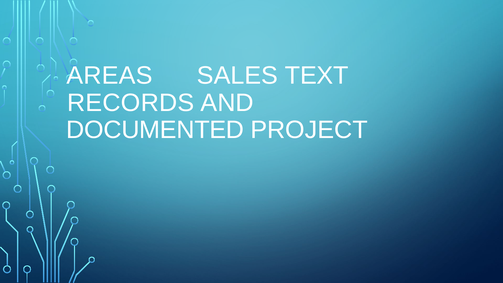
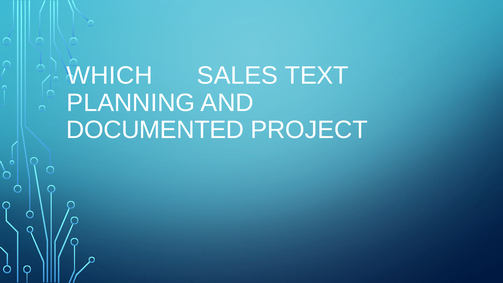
AREAS: AREAS -> WHICH
RECORDS: RECORDS -> PLANNING
